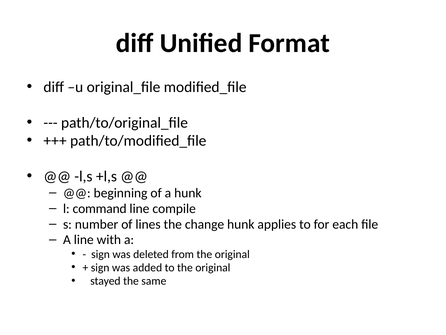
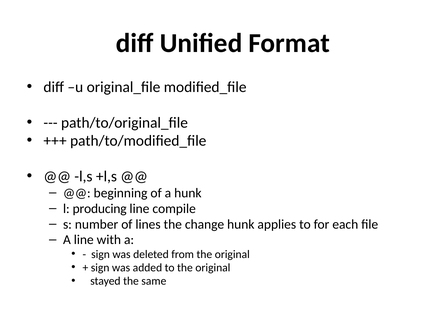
command: command -> producing
